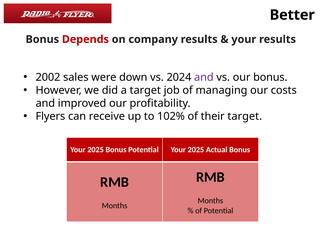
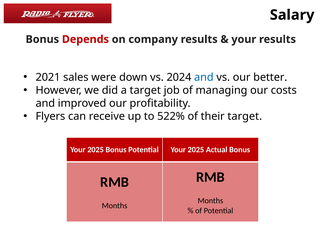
Better: Better -> Salary
2002: 2002 -> 2021
and at (204, 77) colour: purple -> blue
our bonus: bonus -> better
102%: 102% -> 522%
